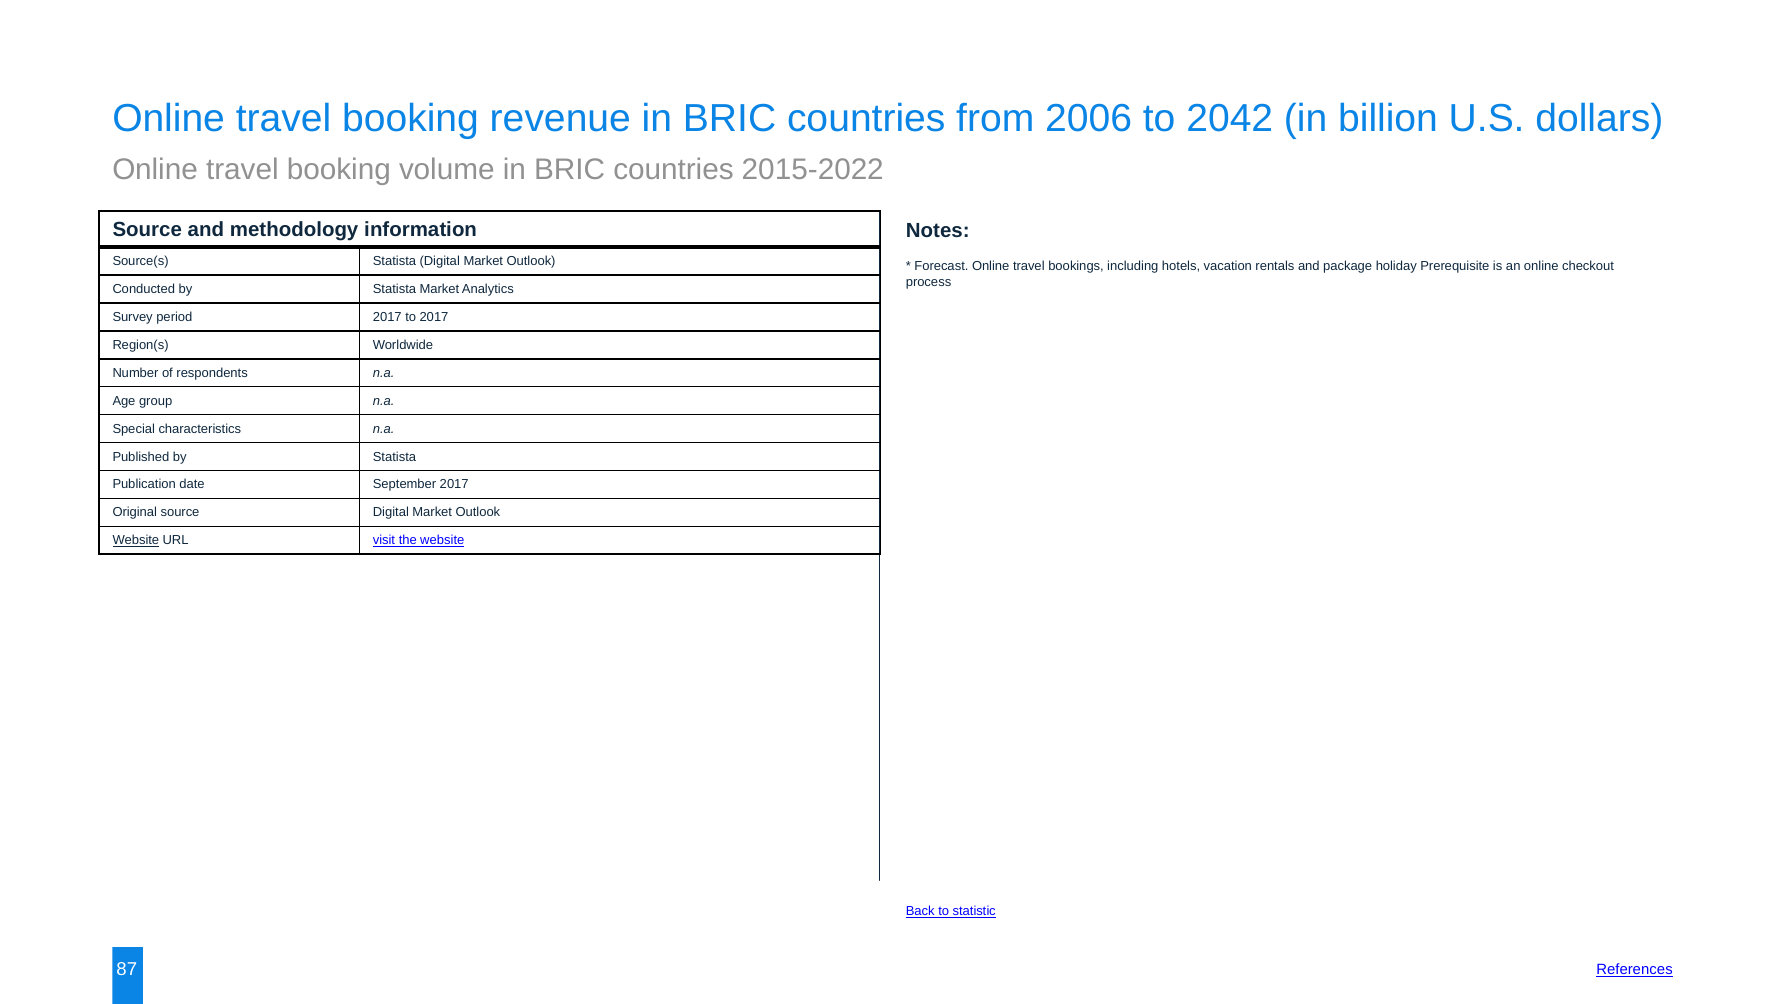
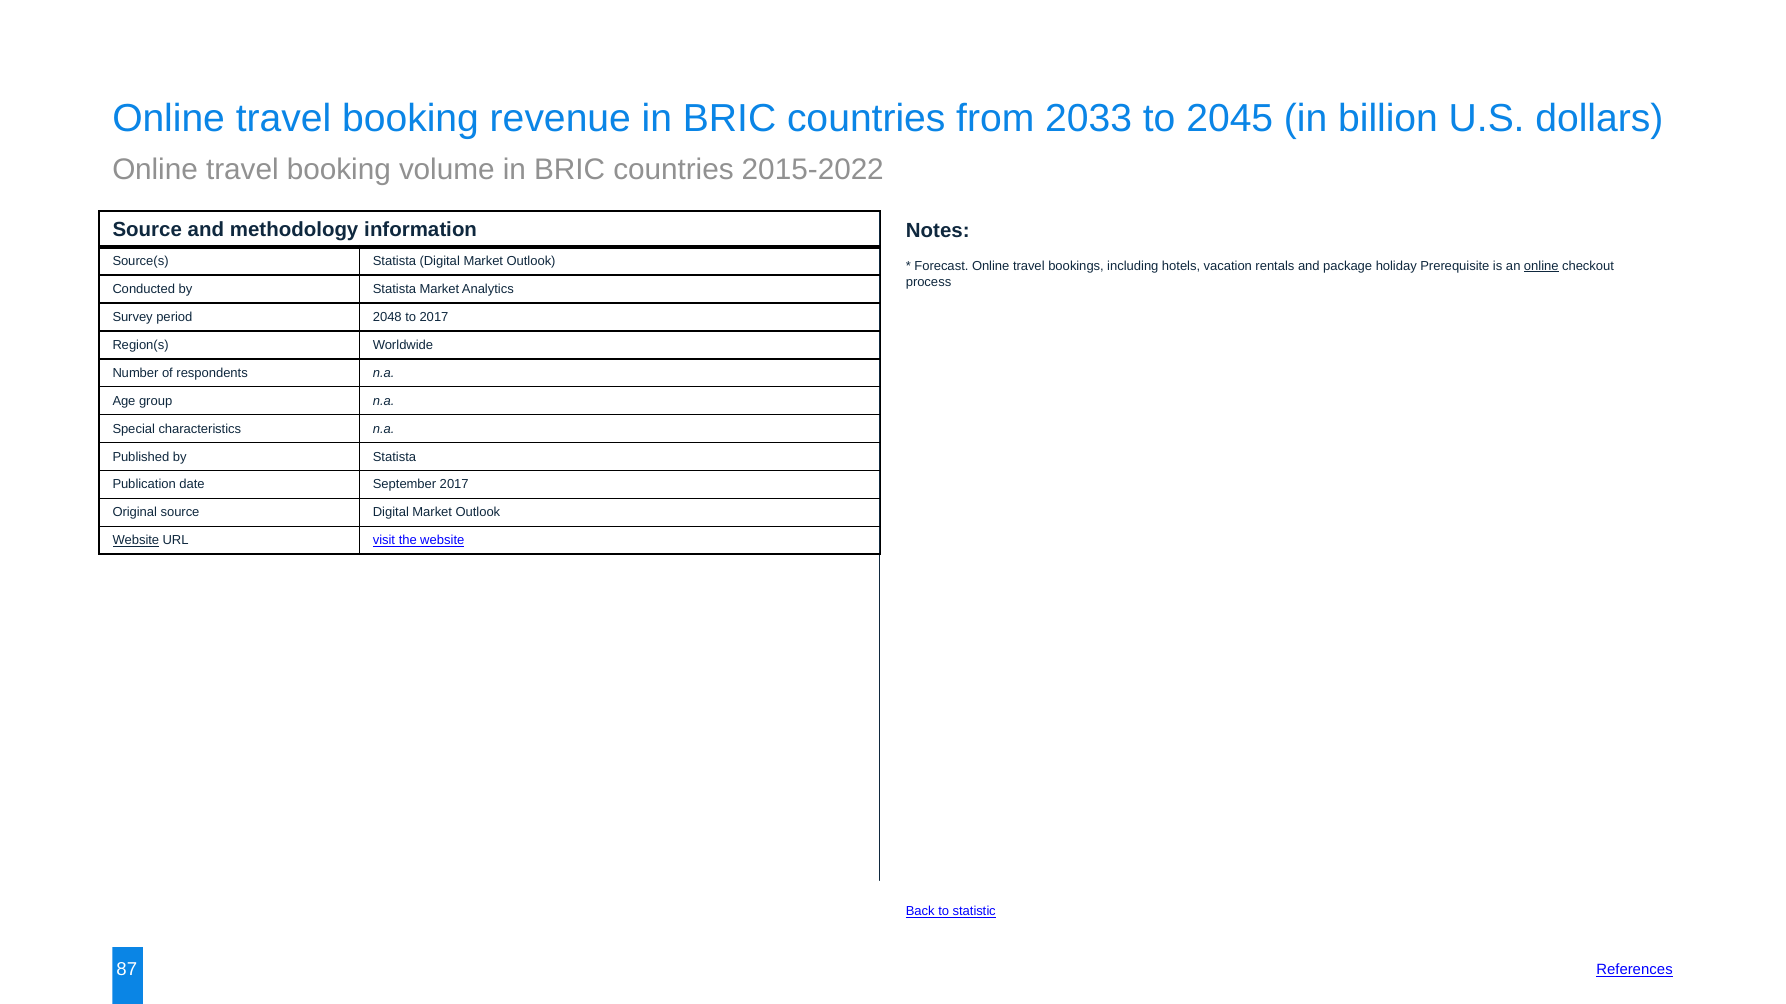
2006: 2006 -> 2033
2042: 2042 -> 2045
online at (1541, 266) underline: none -> present
period 2017: 2017 -> 2048
